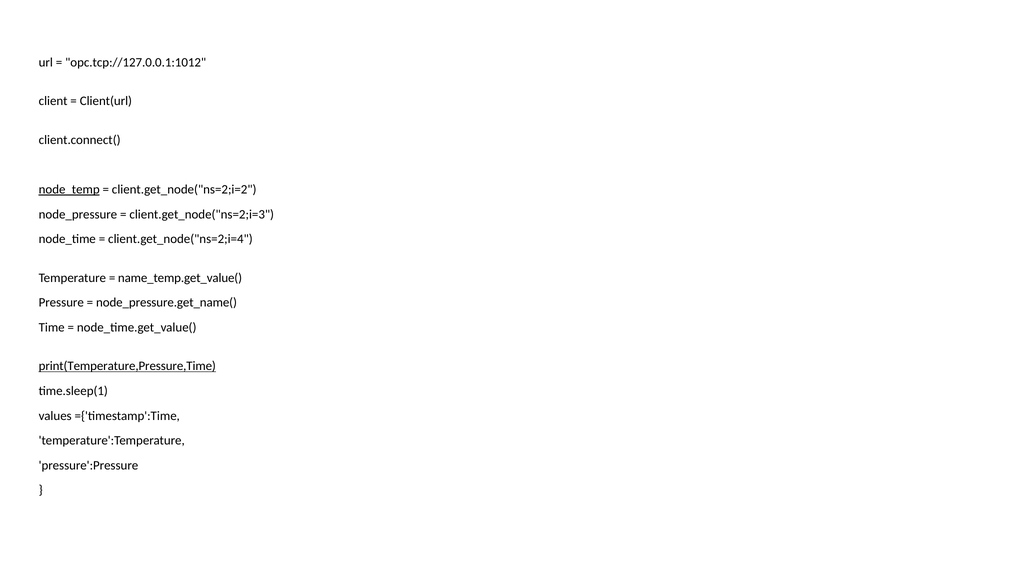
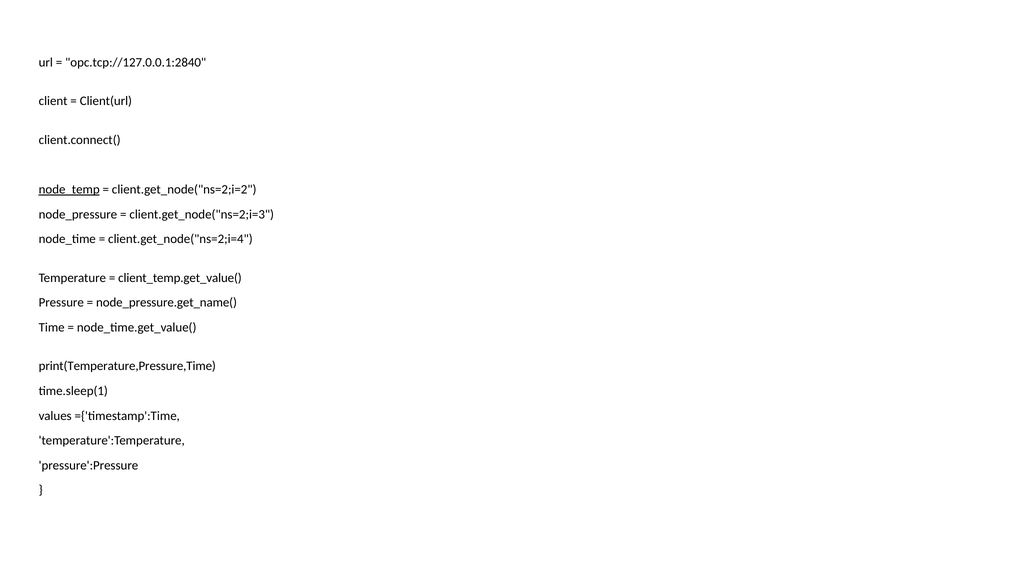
opc.tcp://127.0.0.1:1012: opc.tcp://127.0.0.1:1012 -> opc.tcp://127.0.0.1:2840
name_temp.get_value(: name_temp.get_value( -> client_temp.get_value(
print(Temperature,Pressure,Time underline: present -> none
